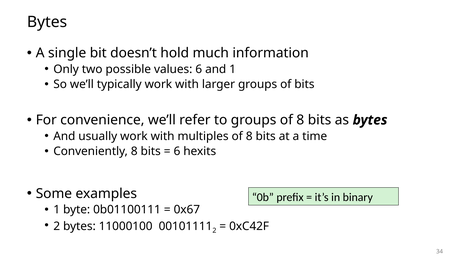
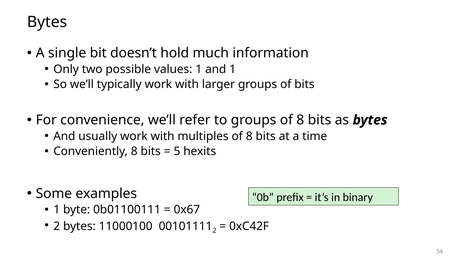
values 6: 6 -> 1
6 at (177, 152): 6 -> 5
